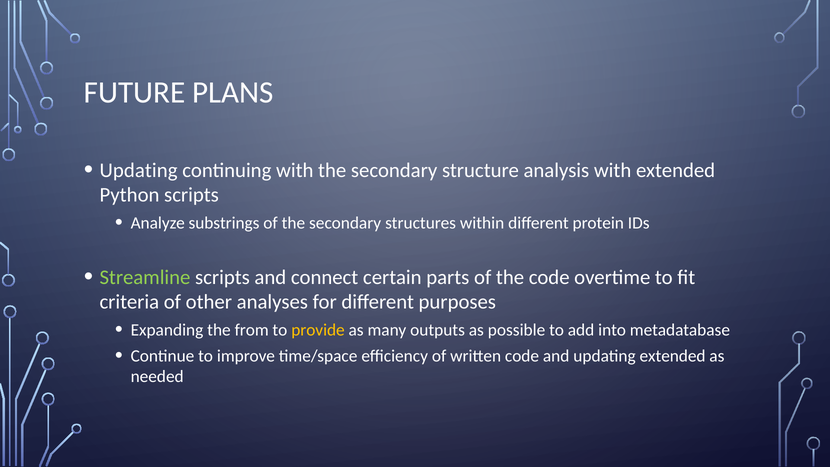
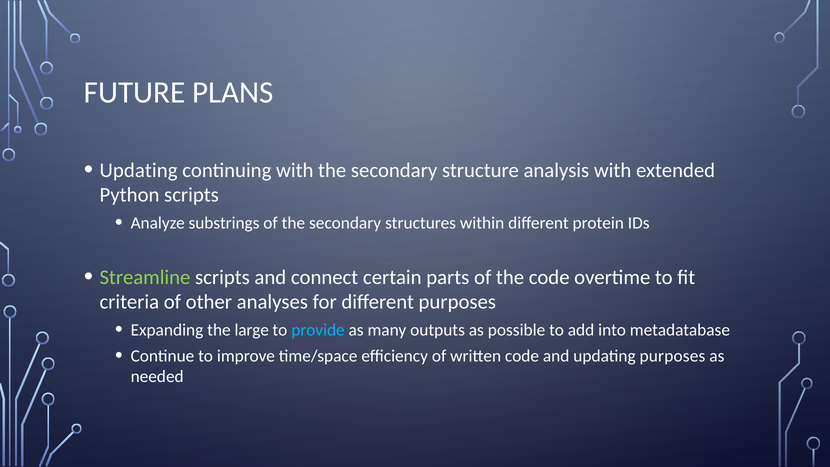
from: from -> large
provide colour: yellow -> light blue
updating extended: extended -> purposes
